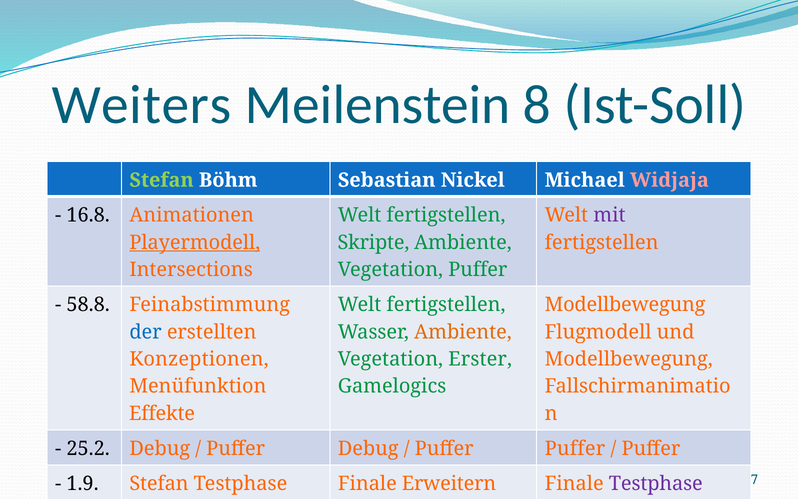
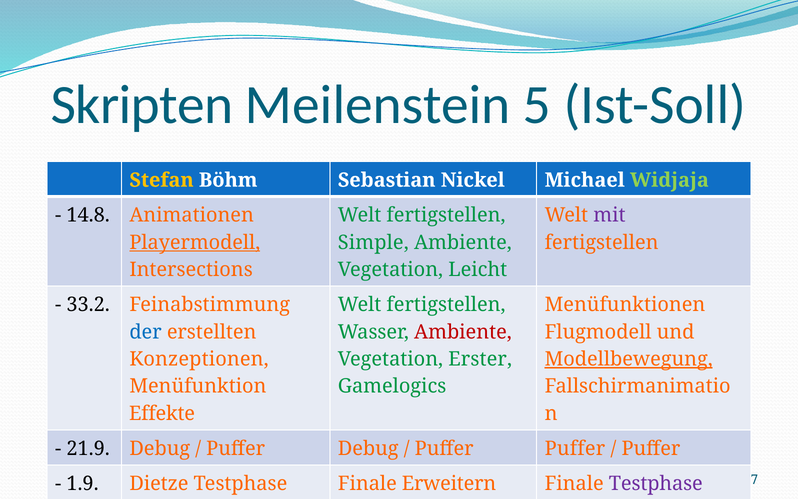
Weiters: Weiters -> Skripten
8: 8 -> 5
Stefan at (162, 180) colour: light green -> yellow
Widjaja colour: pink -> light green
16.8: 16.8 -> 14.8
Skripte: Skripte -> Simple
Vegetation Puffer: Puffer -> Leicht
58.8: 58.8 -> 33.2
Modellbewegung at (625, 305): Modellbewegung -> Menüfunktionen
Ambiente at (463, 332) colour: orange -> red
Modellbewegung at (629, 359) underline: none -> present
25.2: 25.2 -> 21.9
1.9 Stefan: Stefan -> Dietze
